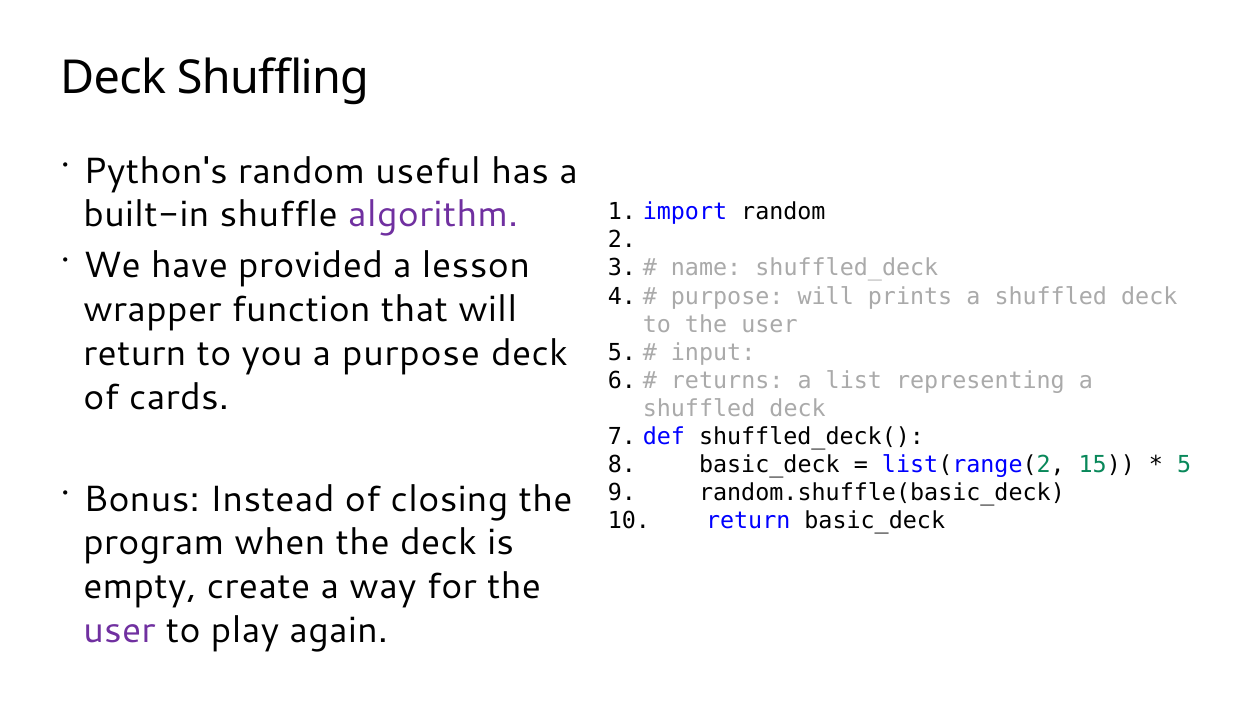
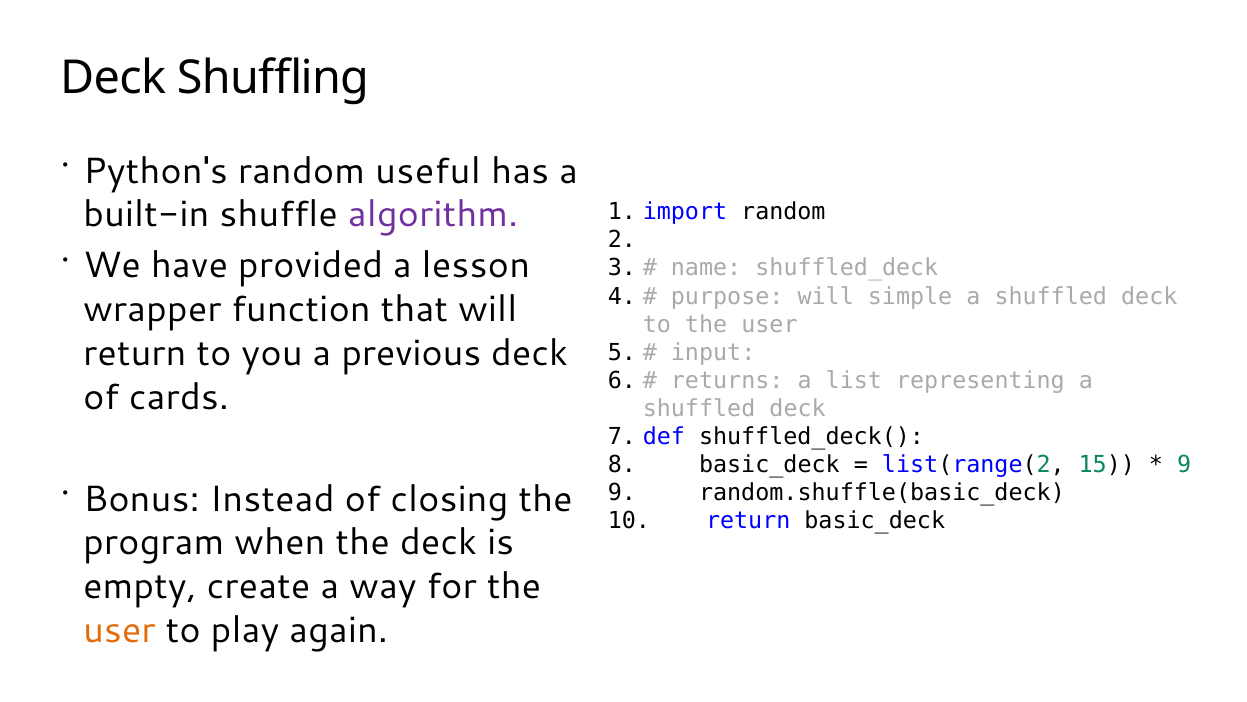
prints: prints -> simple
a purpose: purpose -> previous
5 at (1184, 464): 5 -> 9
user at (119, 630) colour: purple -> orange
